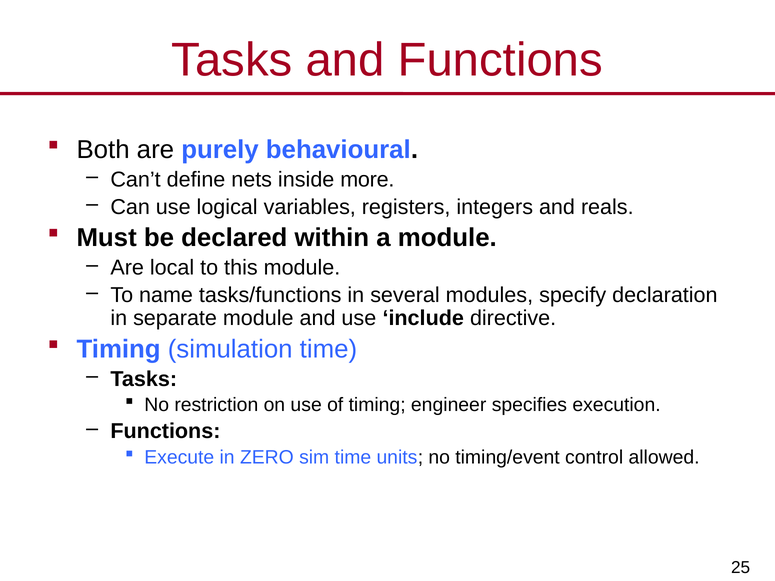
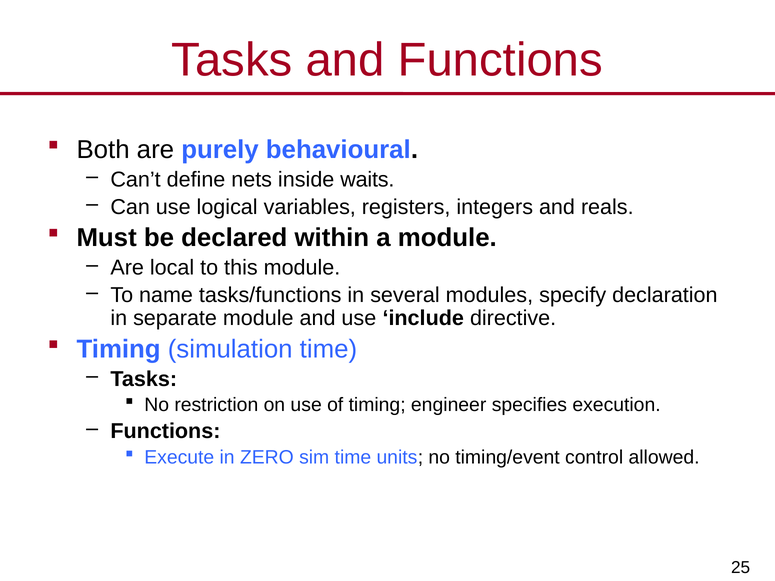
more: more -> waits
